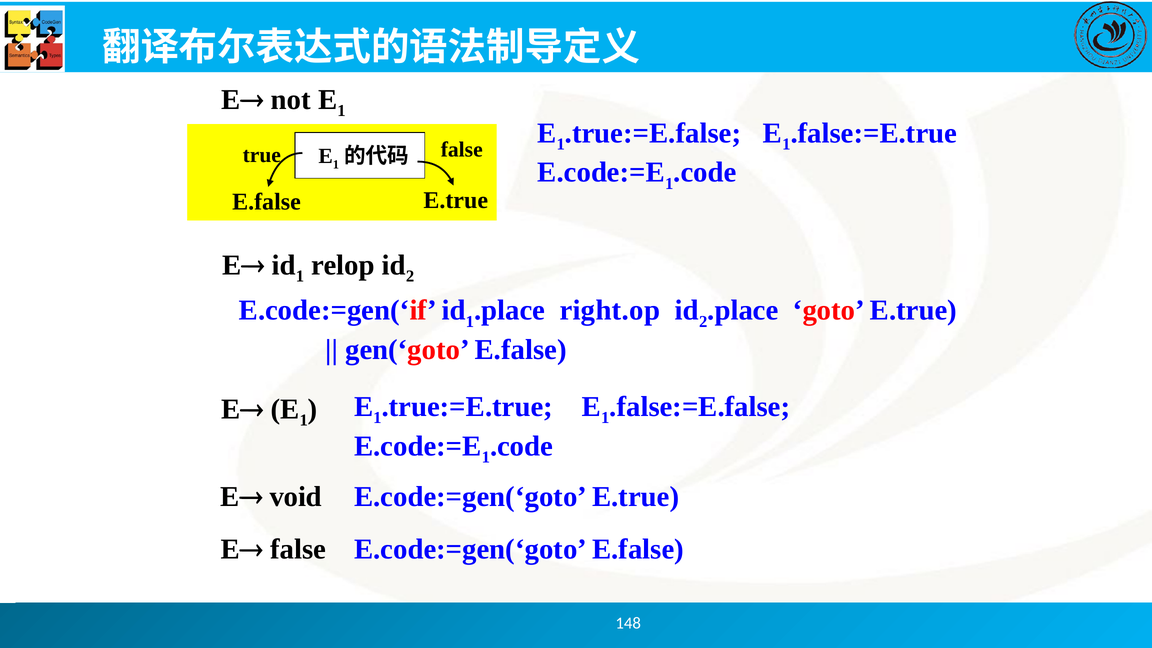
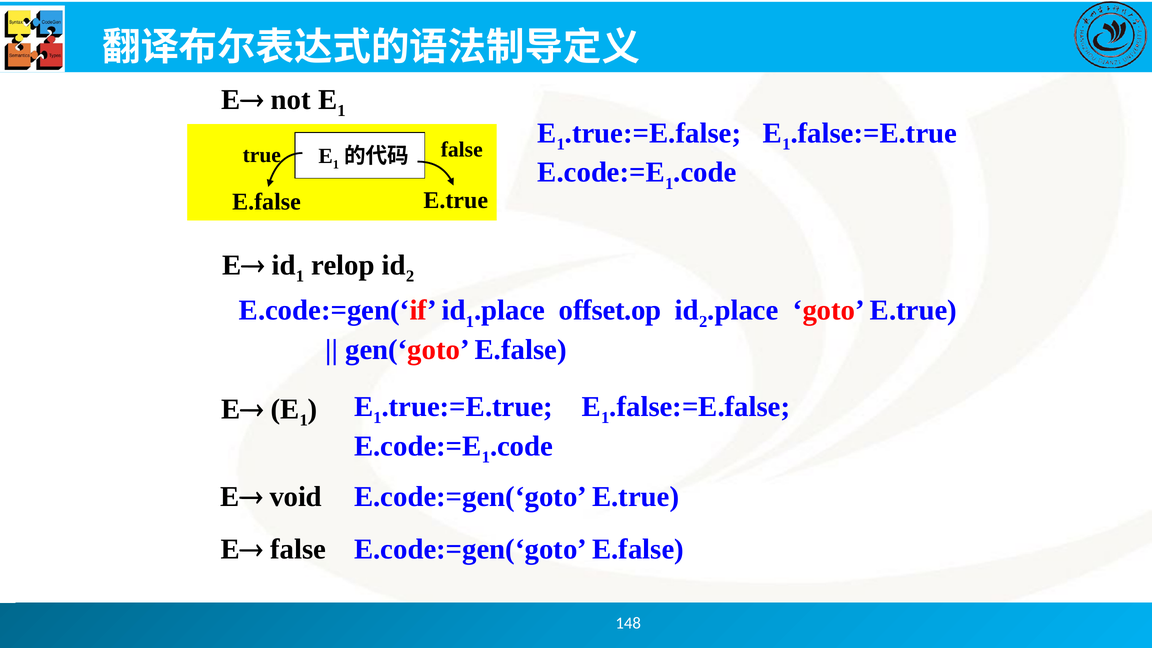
right.op: right.op -> offset.op
